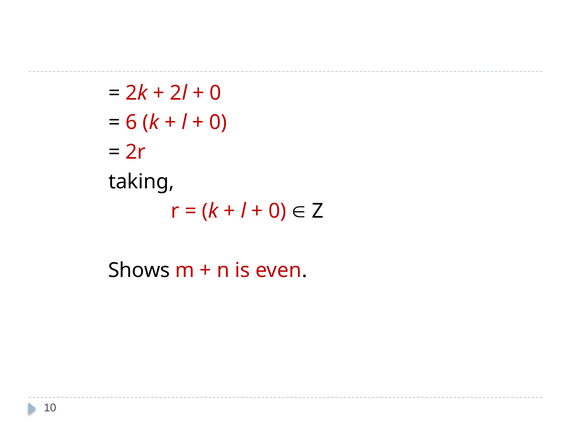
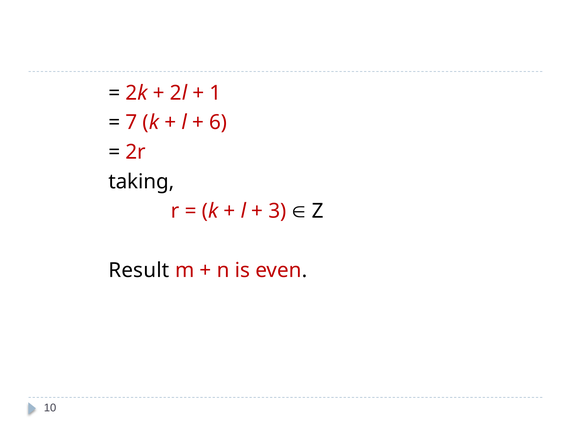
0 at (215, 93): 0 -> 1
6: 6 -> 7
0 at (218, 122): 0 -> 6
0 at (277, 211): 0 -> 3
Shows: Shows -> Result
